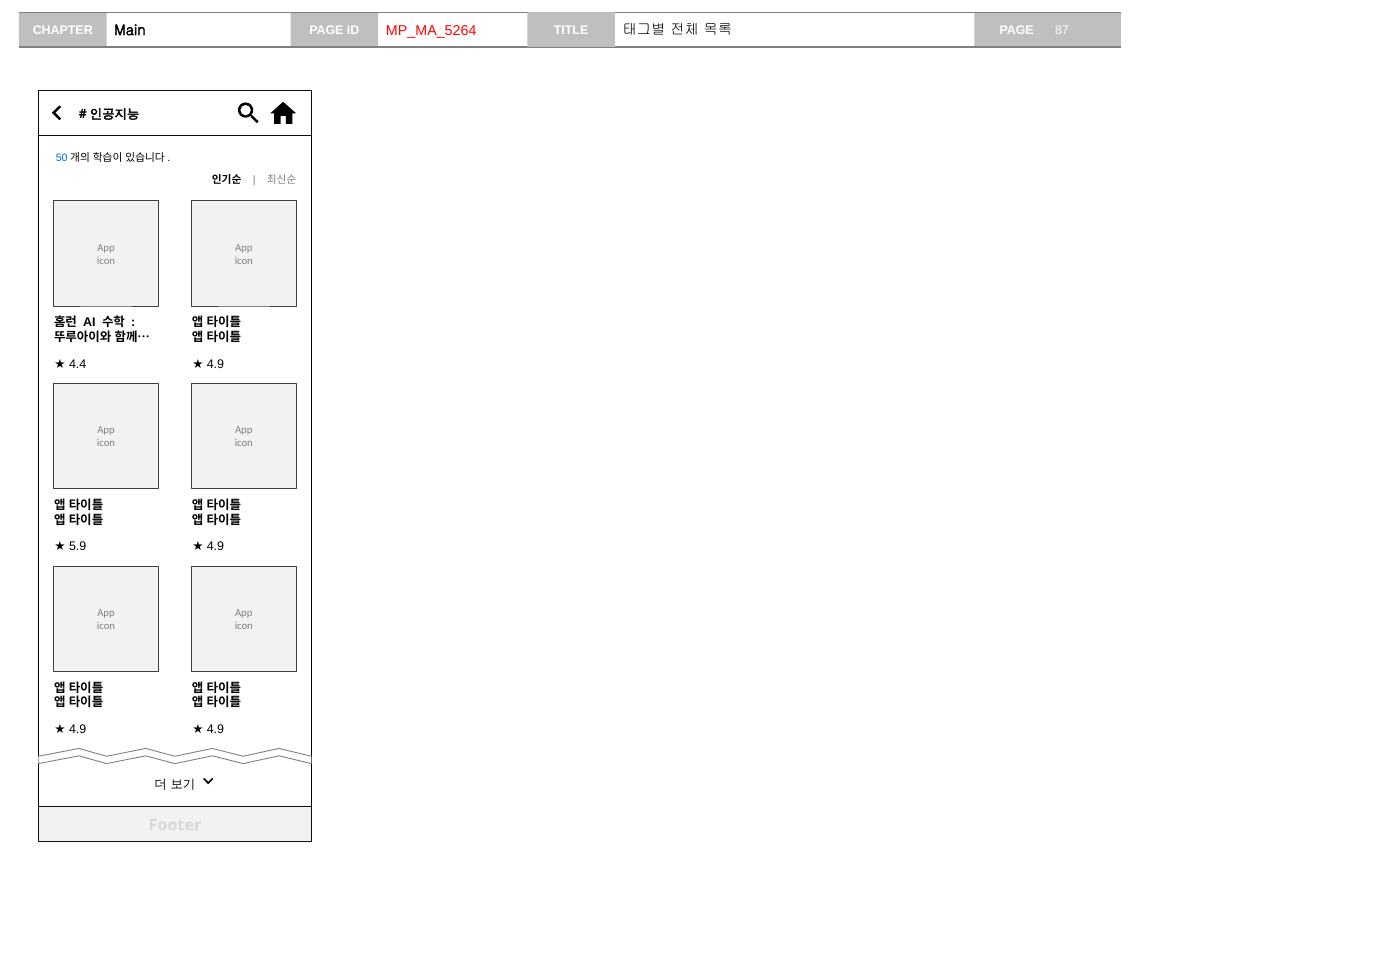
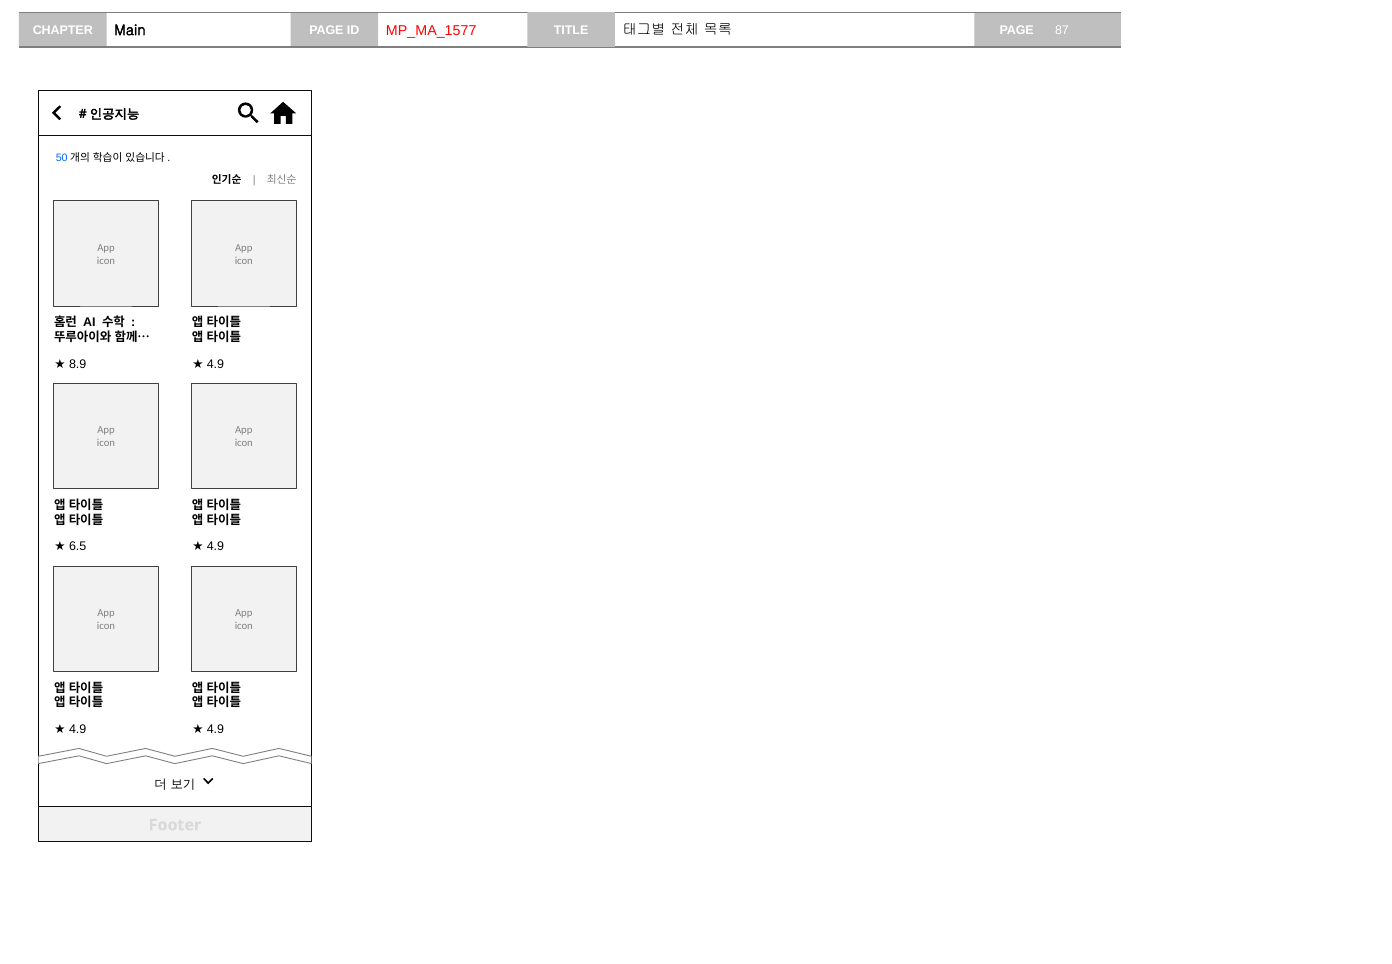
MP_MA_5264: MP_MA_5264 -> MP_MA_1577
4.4: 4.4 -> 8.9
5.9: 5.9 -> 6.5
